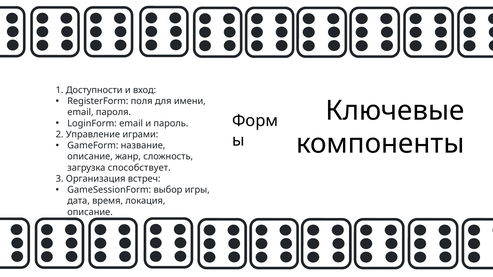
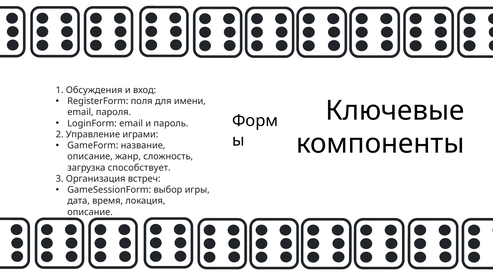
Доступности: Доступности -> Обсуждения
